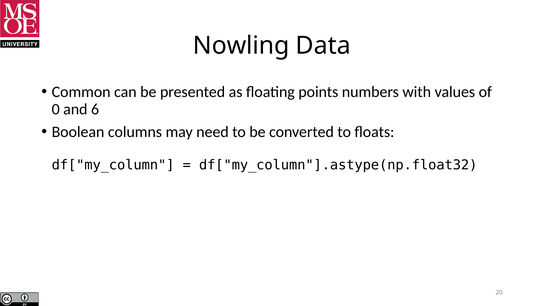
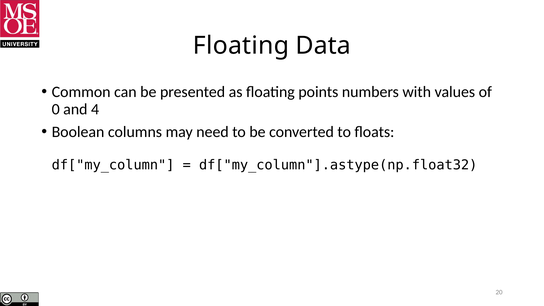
Nowling at (241, 46): Nowling -> Floating
6: 6 -> 4
